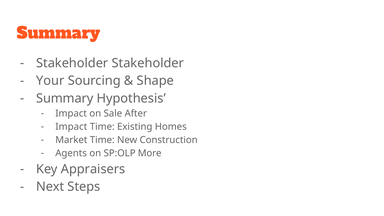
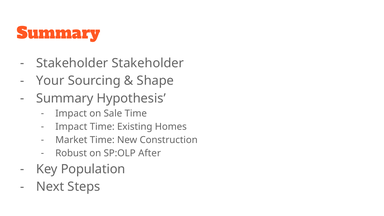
Sale After: After -> Time
Agents: Agents -> Robust
More: More -> After
Appraisers: Appraisers -> Population
